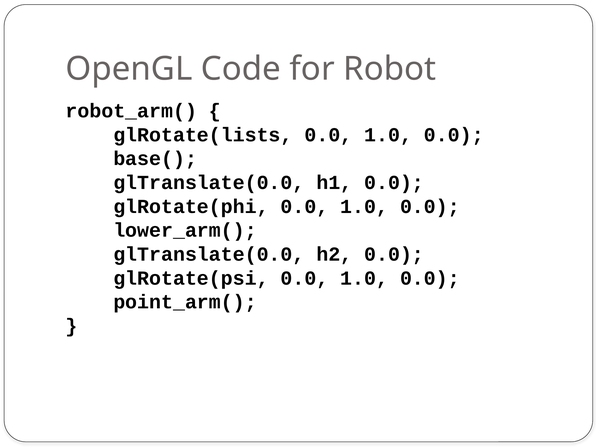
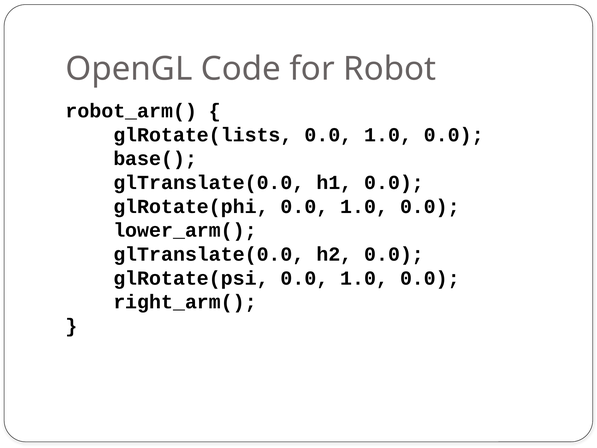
point_arm(: point_arm( -> right_arm(
